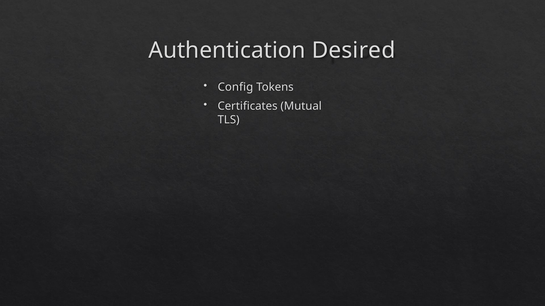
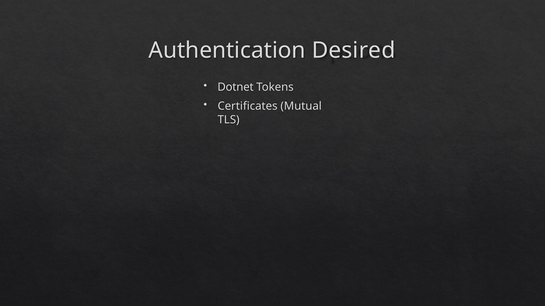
Config: Config -> Dotnet
